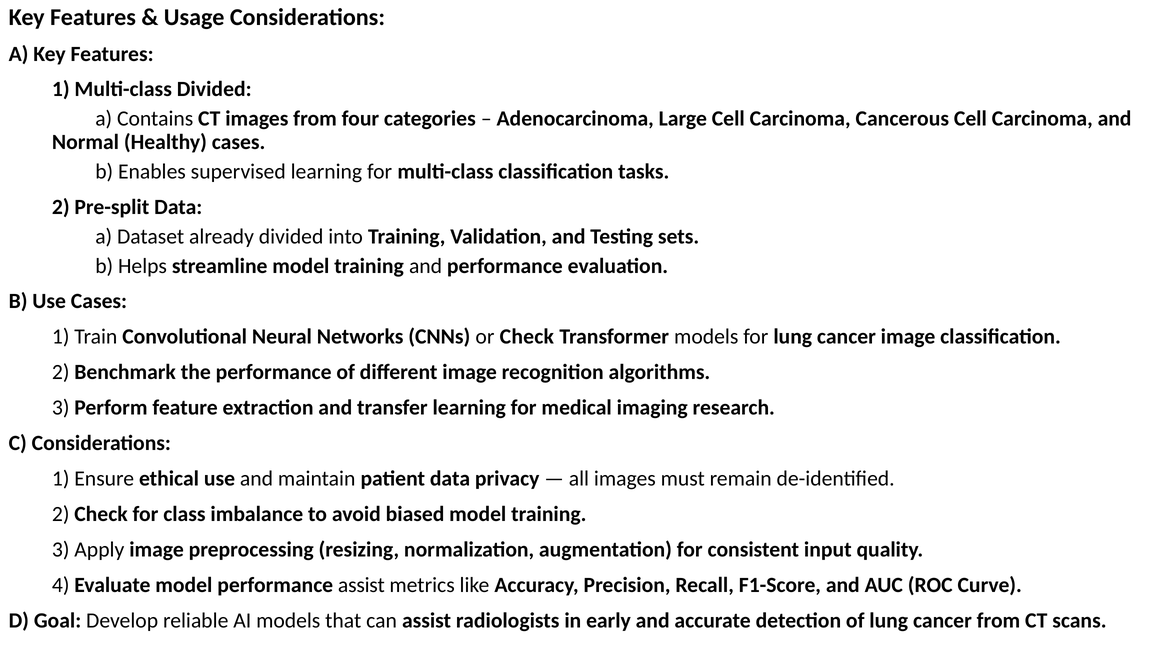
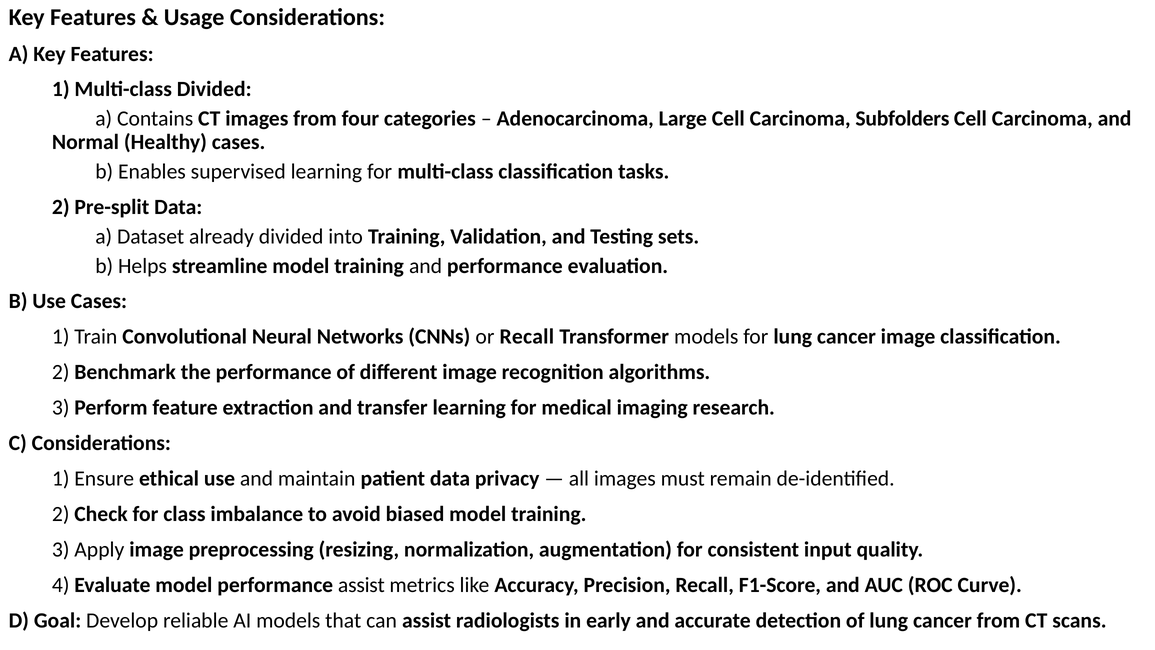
Cancerous: Cancerous -> Subfolders
or Check: Check -> Recall
